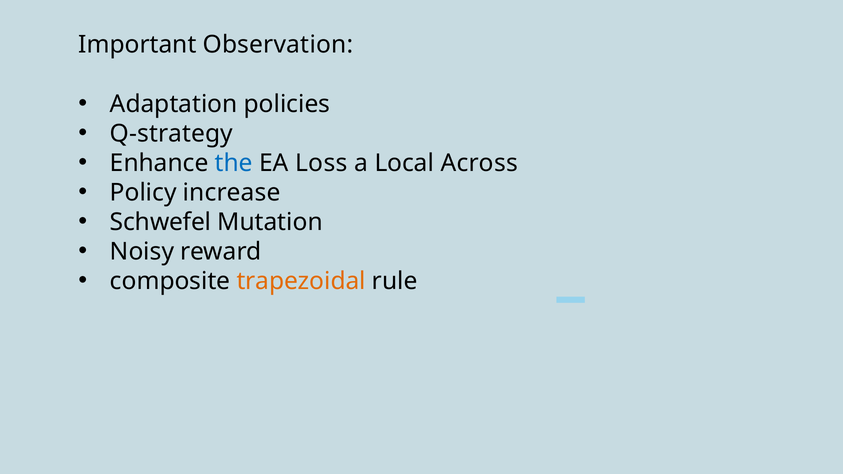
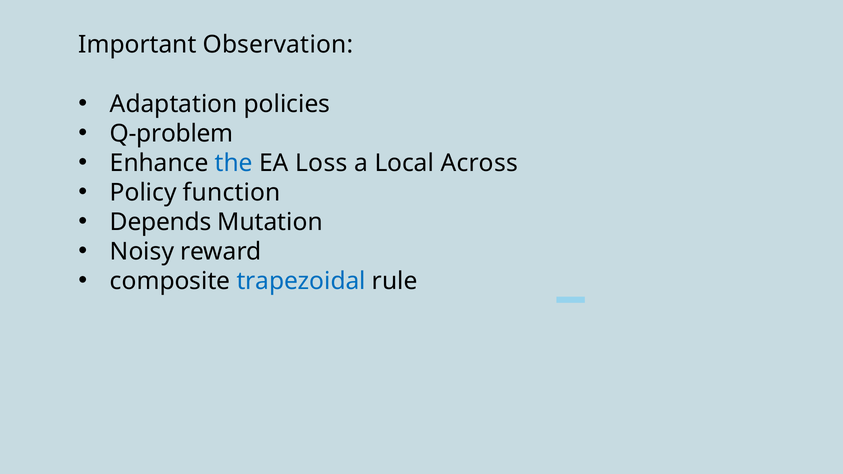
Q-strategy: Q-strategy -> Q-problem
increase: increase -> function
Schwefel: Schwefel -> Depends
trapezoidal colour: orange -> blue
